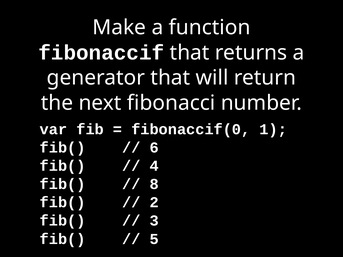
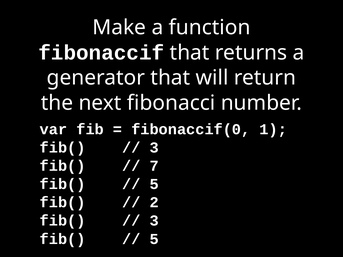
6 at (154, 148): 6 -> 3
4: 4 -> 7
8 at (154, 184): 8 -> 5
